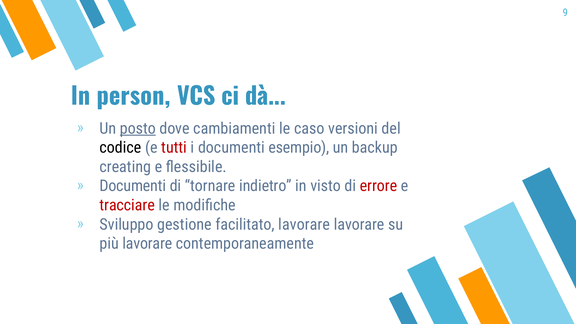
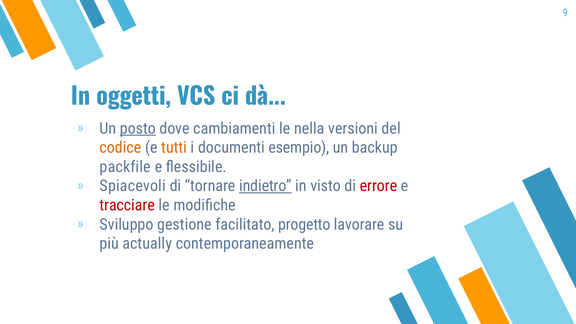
person: person -> oggetti
caso: caso -> nella
codice colour: black -> orange
tutti colour: red -> orange
creating: creating -> packfile
Documenti at (133, 186): Documenti -> Spiacevoli
indietro underline: none -> present
facilitato lavorare: lavorare -> progetto
più lavorare: lavorare -> actually
